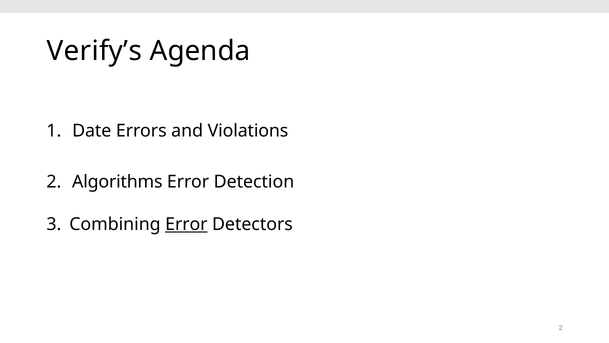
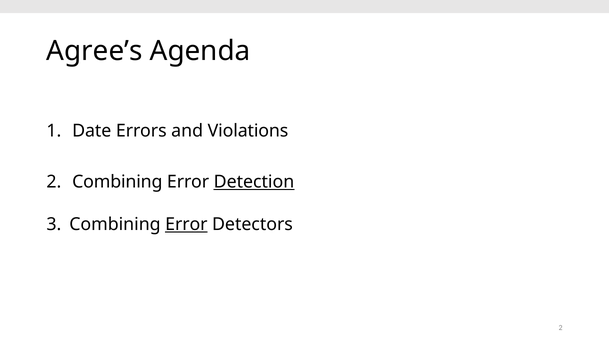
Verify’s: Verify’s -> Agree’s
2 Algorithms: Algorithms -> Combining
Detection underline: none -> present
